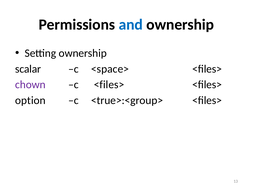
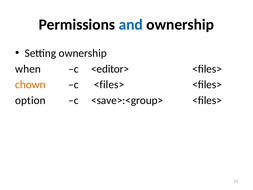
scalar: scalar -> when
<space>: <space> -> <editor>
chown colour: purple -> orange
<true>:<group>: <true>:<group> -> <save>:<group>
